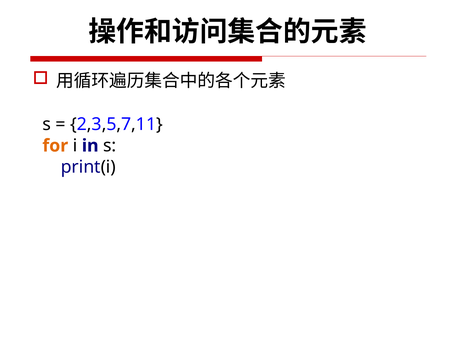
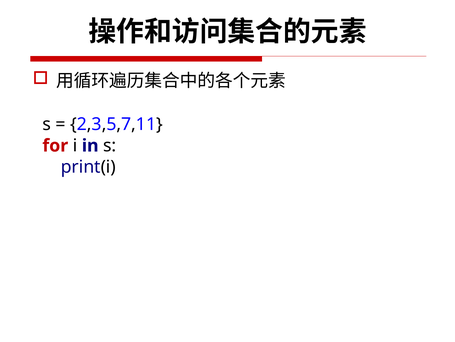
for colour: orange -> red
